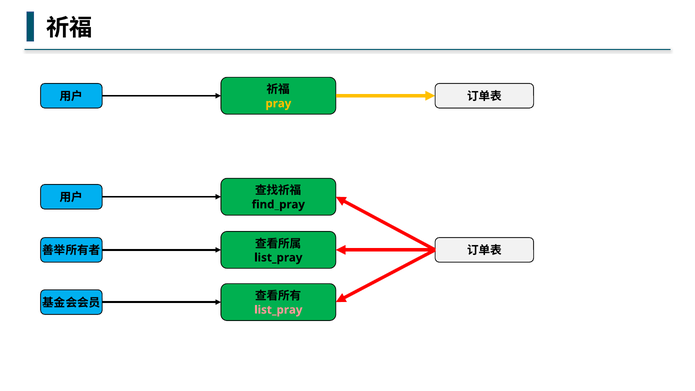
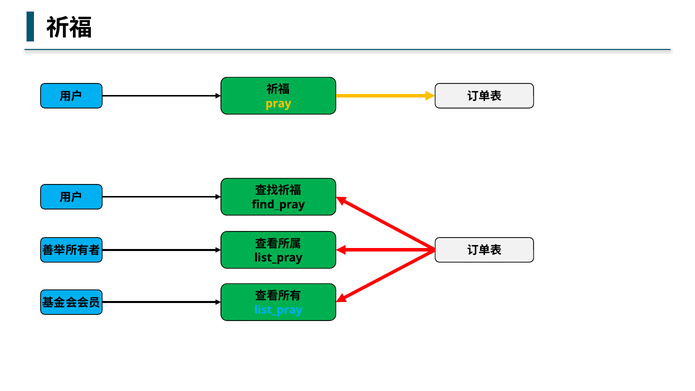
list_pray at (278, 310) colour: pink -> light blue
